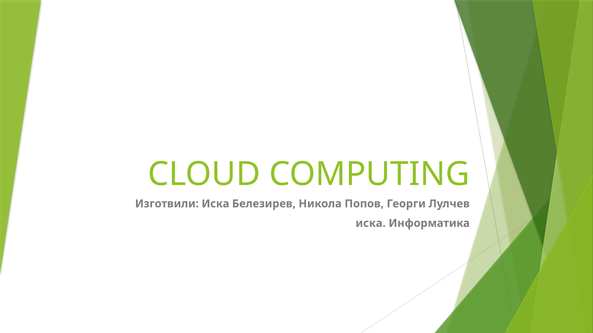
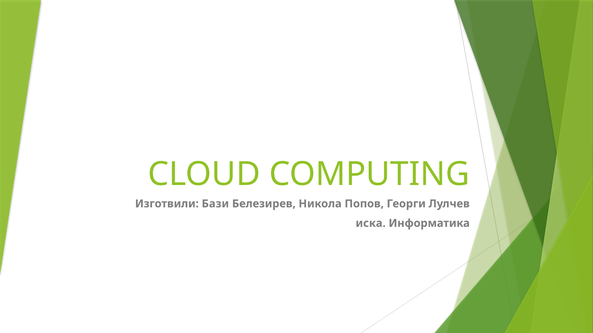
Изготвили Иска: Иска -> Бази
